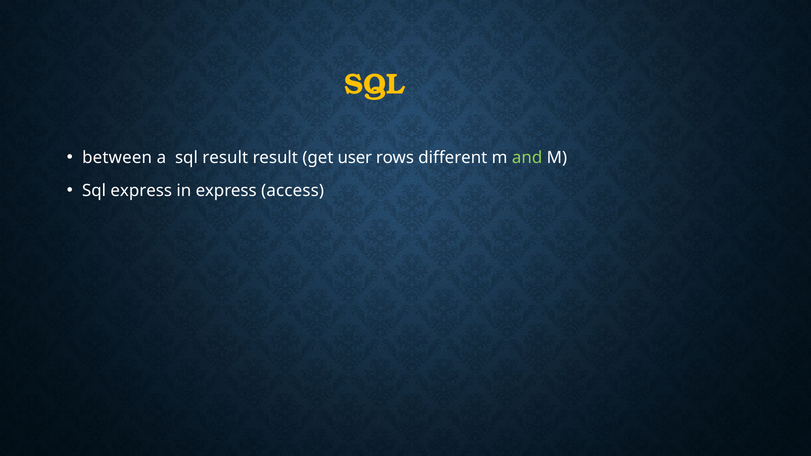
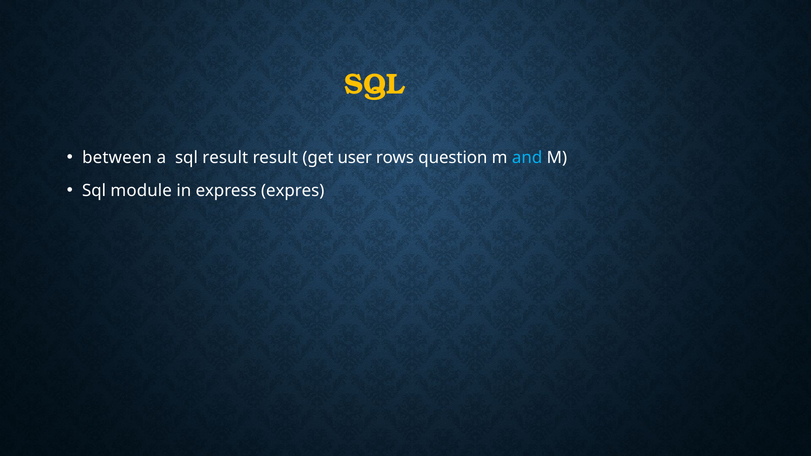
different: different -> question
and colour: light green -> light blue
Sql express: express -> module
access: access -> expres
